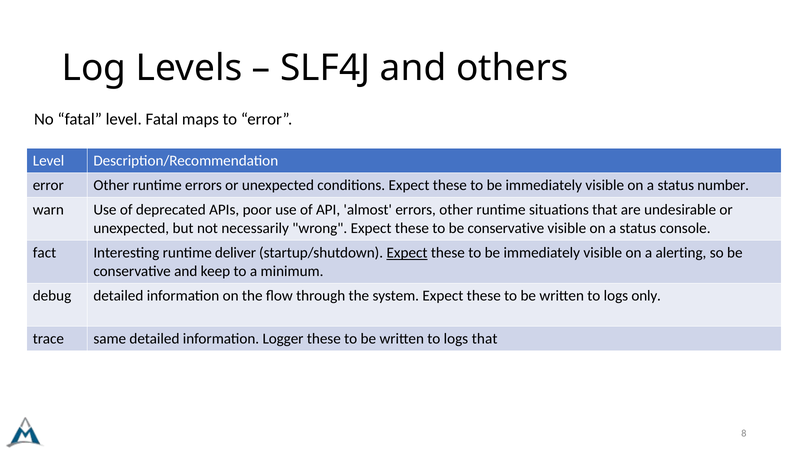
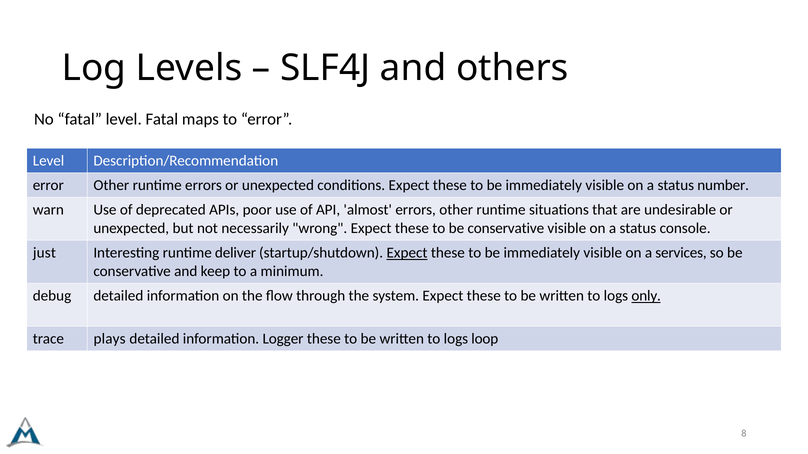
fact: fact -> just
alerting: alerting -> services
only underline: none -> present
same: same -> plays
logs that: that -> loop
